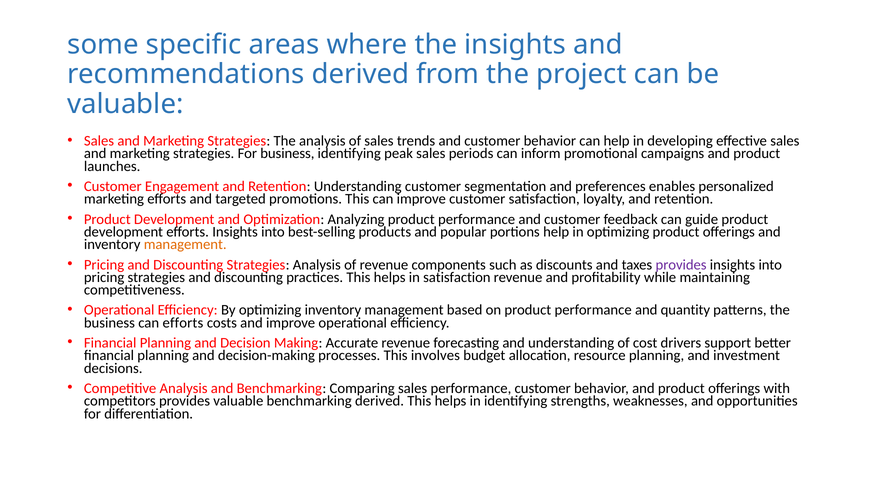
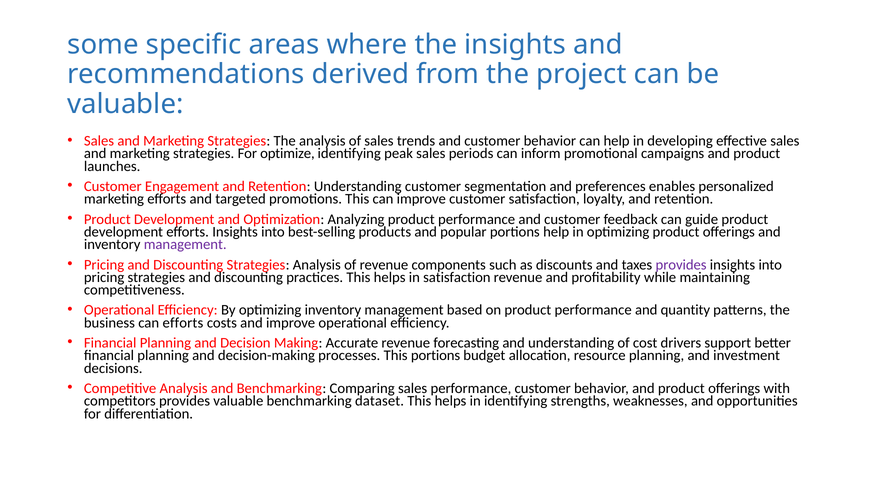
For business: business -> optimize
management at (185, 245) colour: orange -> purple
This involves: involves -> portions
benchmarking derived: derived -> dataset
